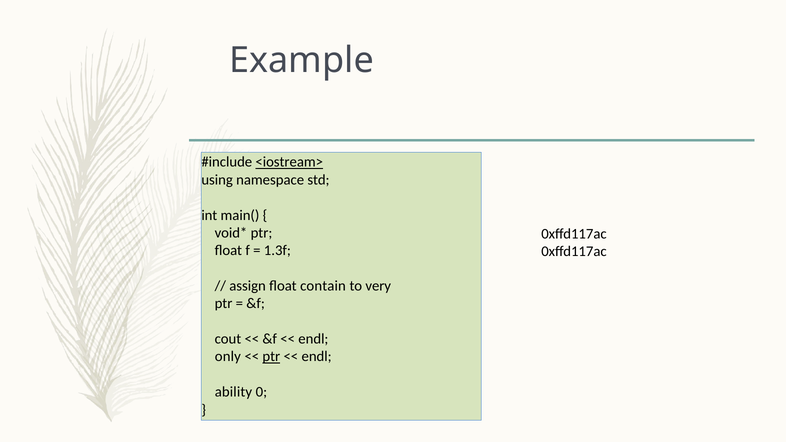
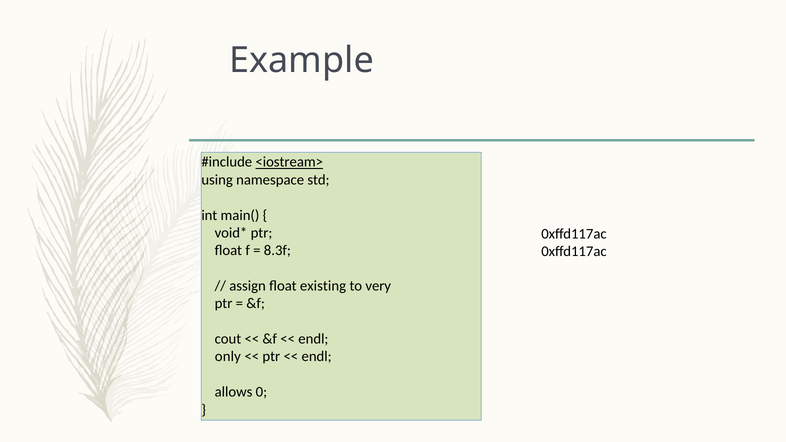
1.3f: 1.3f -> 8.3f
contain: contain -> existing
ptr at (271, 357) underline: present -> none
ability: ability -> allows
